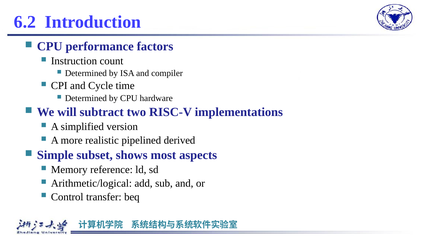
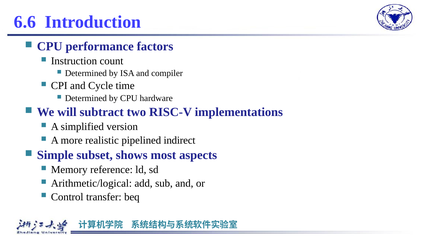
6.2: 6.2 -> 6.6
derived: derived -> indirect
